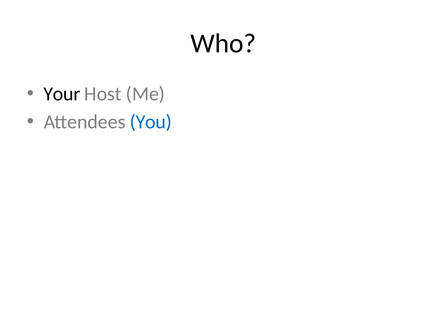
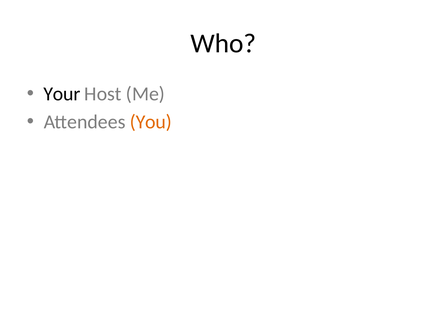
You colour: blue -> orange
